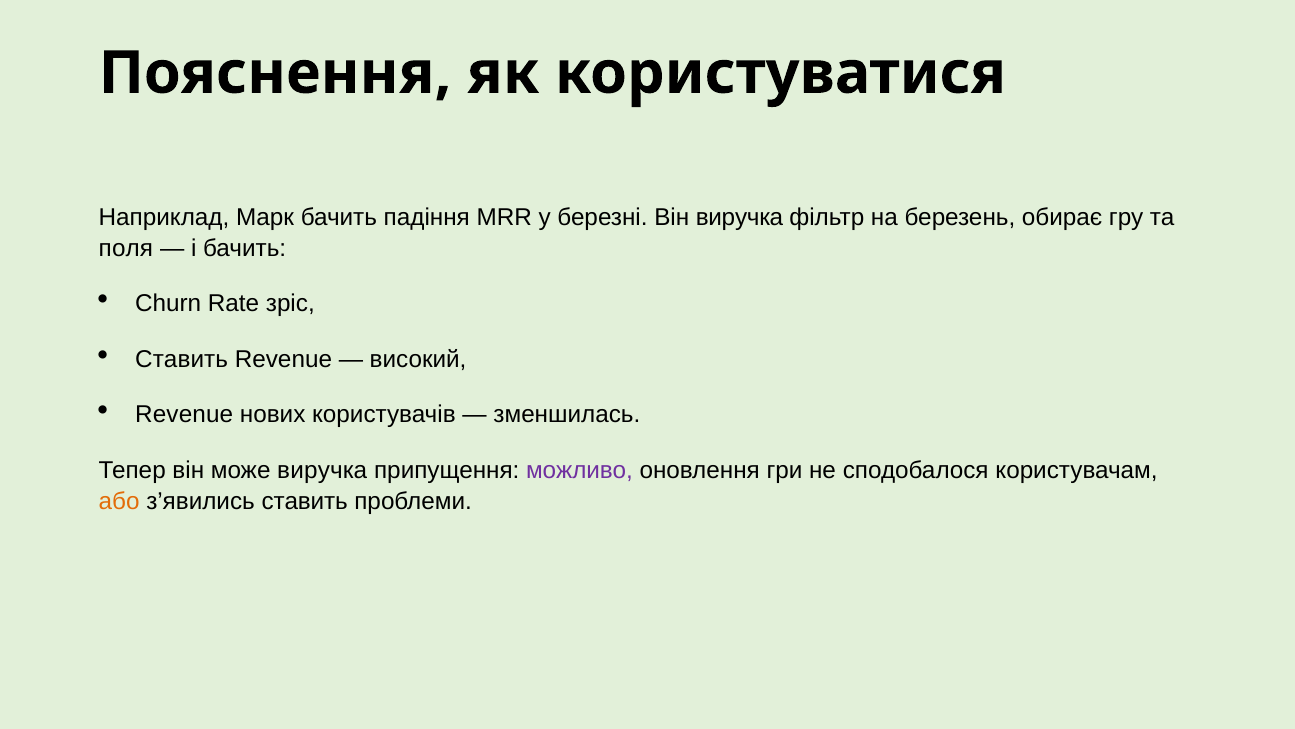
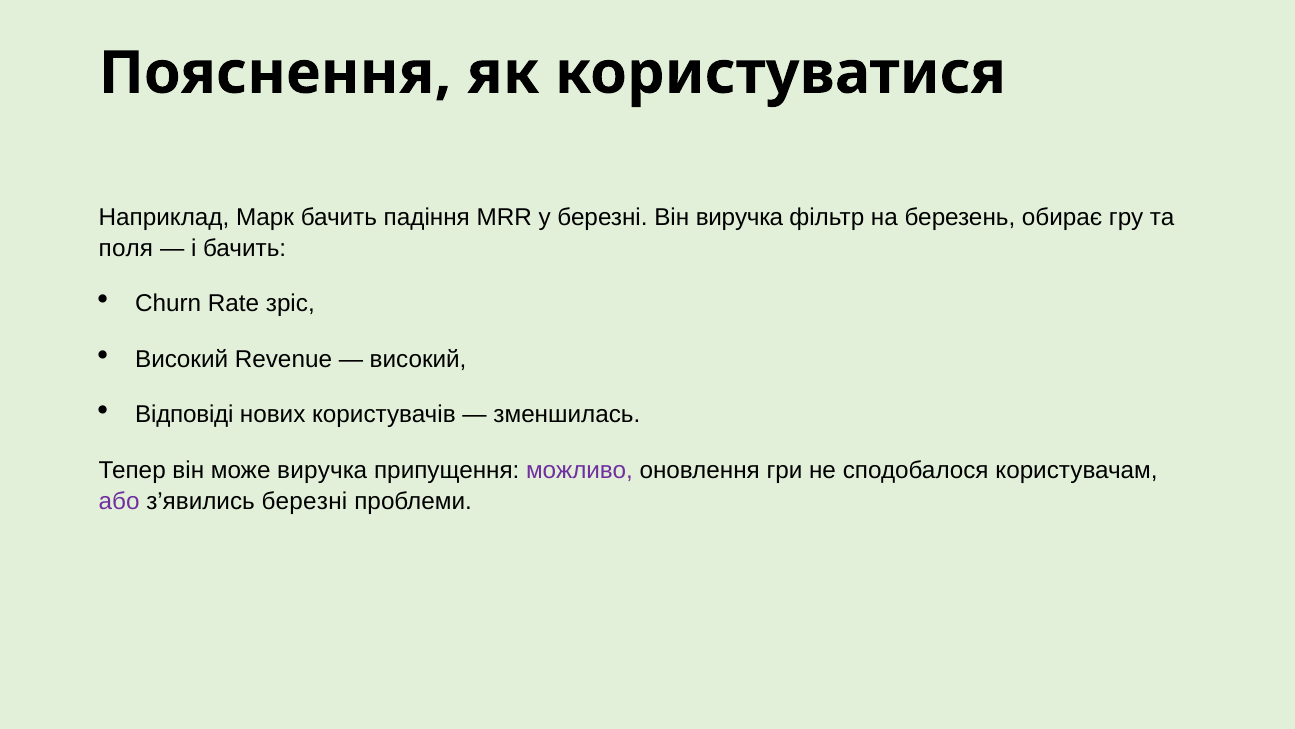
Ставить at (182, 359): Ставить -> Високий
Revenue at (184, 415): Revenue -> Відповіді
або colour: orange -> purple
з’явились ставить: ставить -> березні
